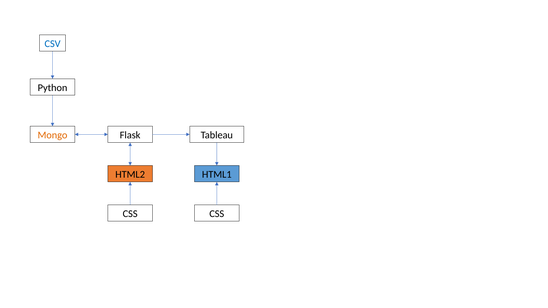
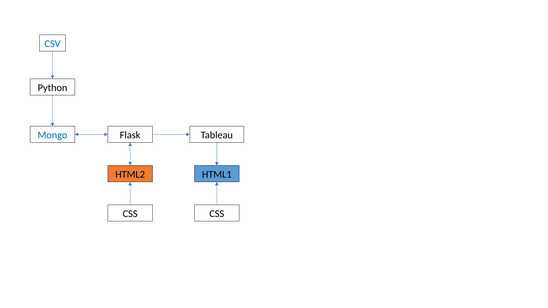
Mongo colour: orange -> blue
